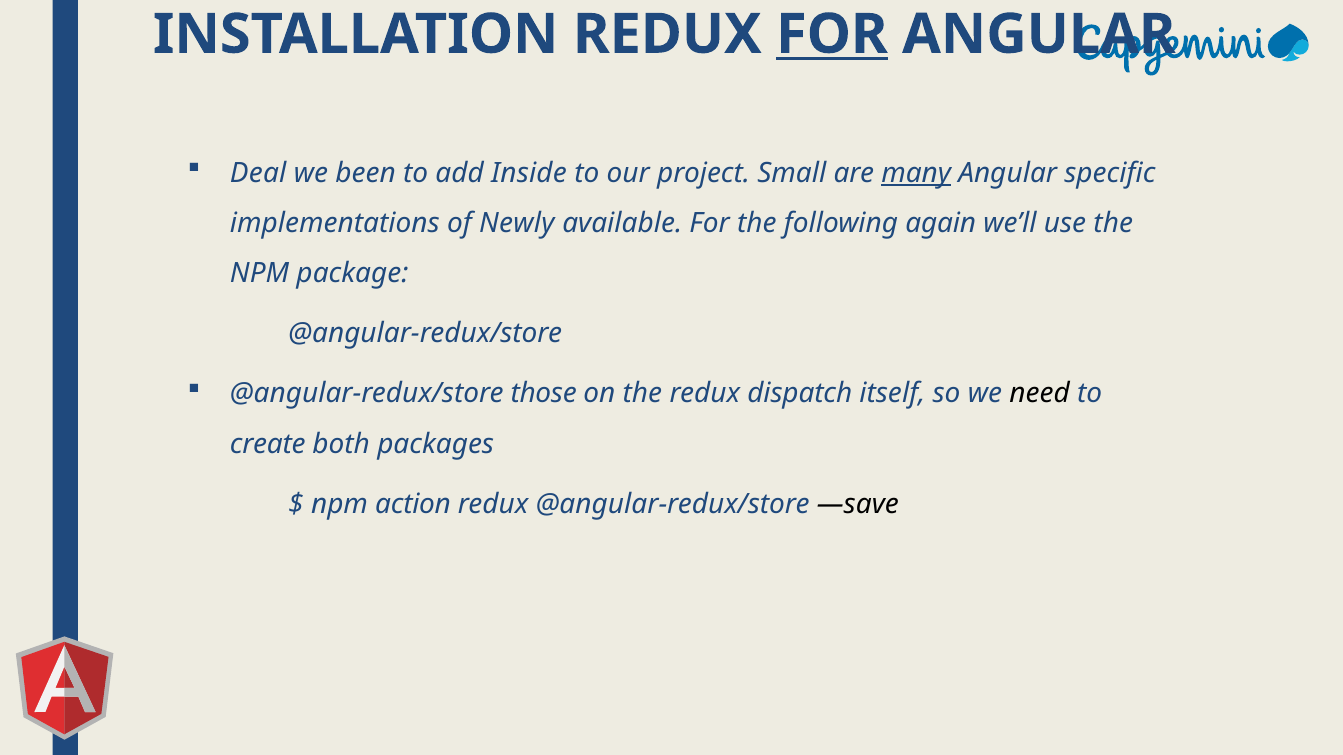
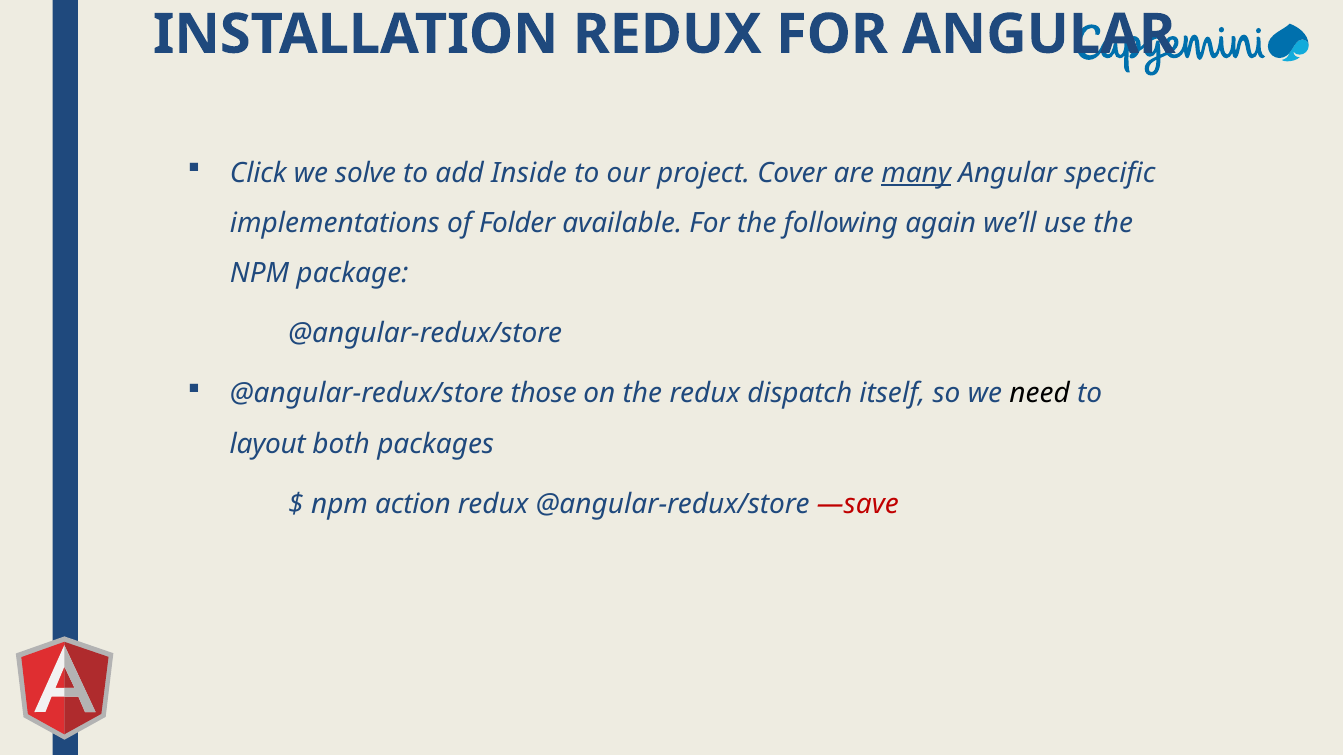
FOR at (832, 34) underline: present -> none
Deal: Deal -> Click
been: been -> solve
Small: Small -> Cover
Newly: Newly -> Folder
create: create -> layout
—save colour: black -> red
